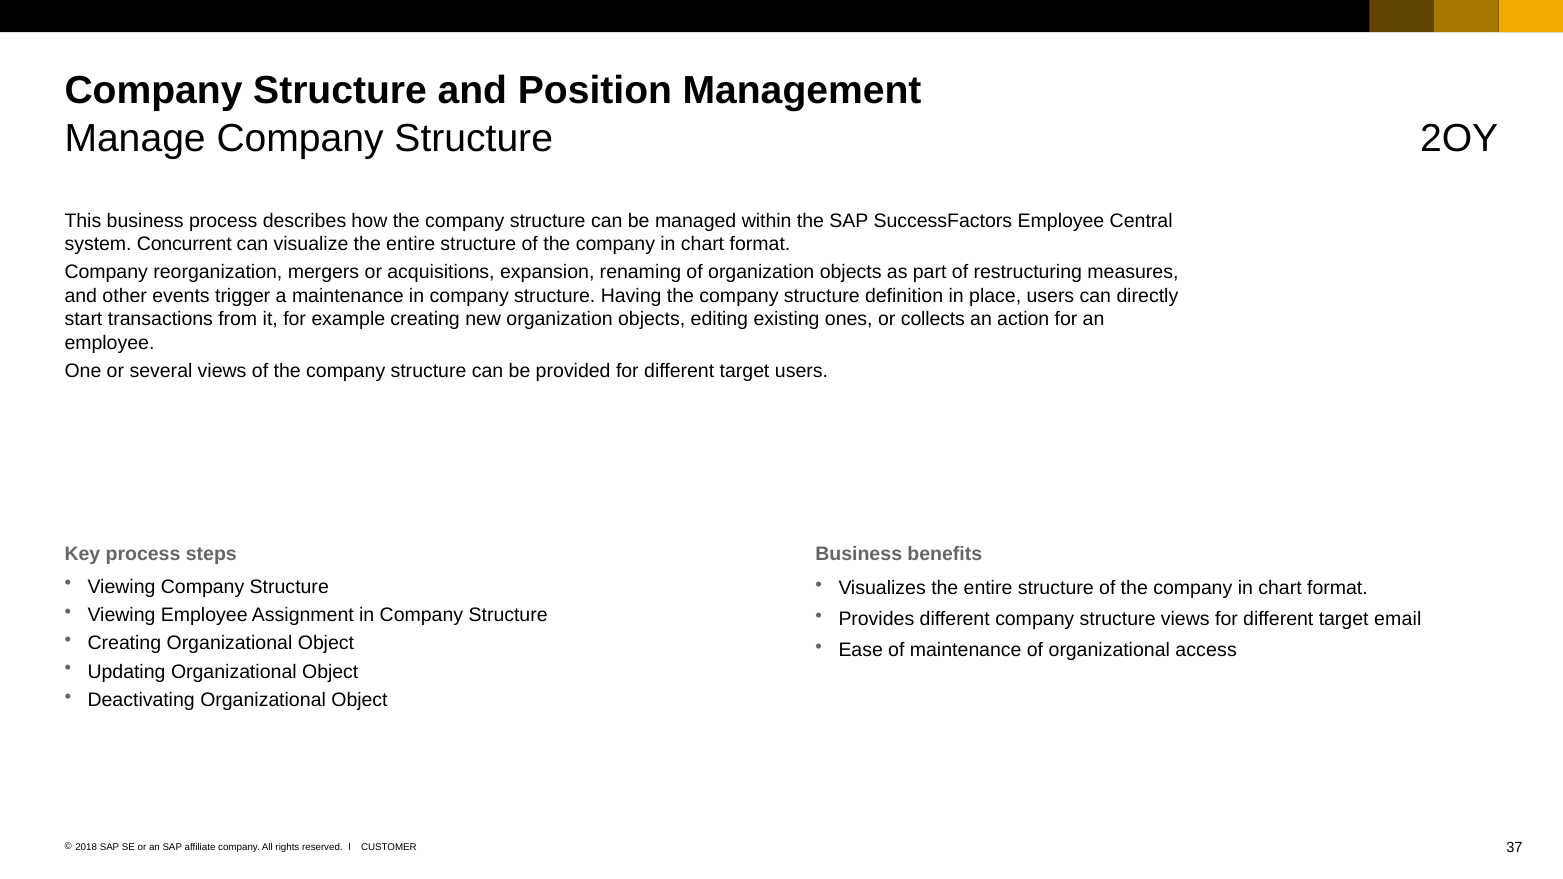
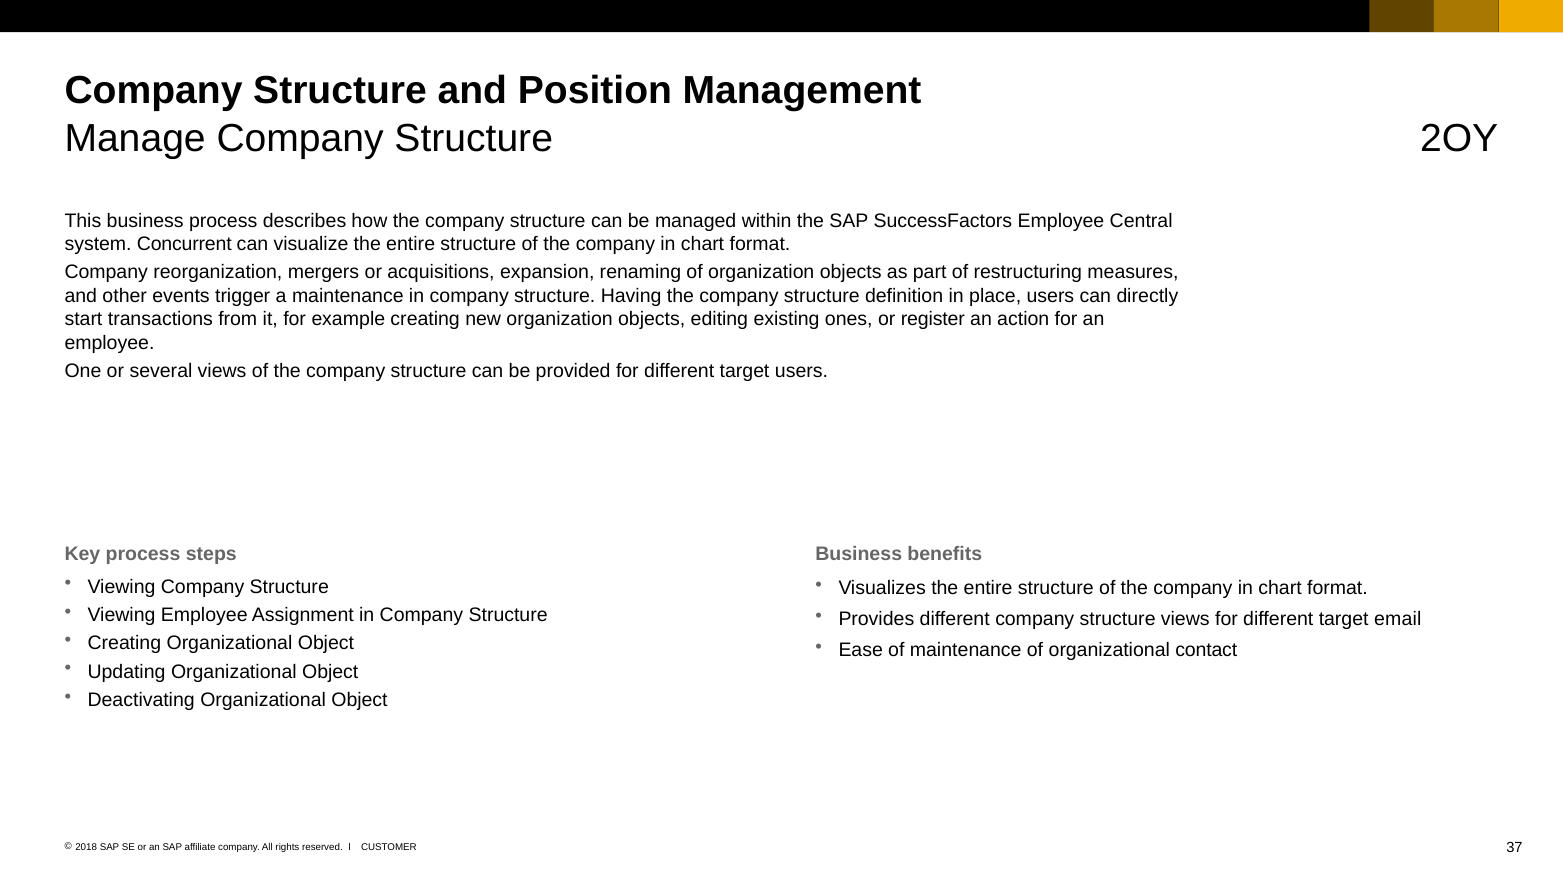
collects: collects -> register
access: access -> contact
